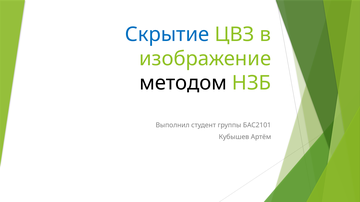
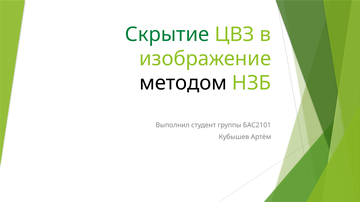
Скрытие colour: blue -> green
